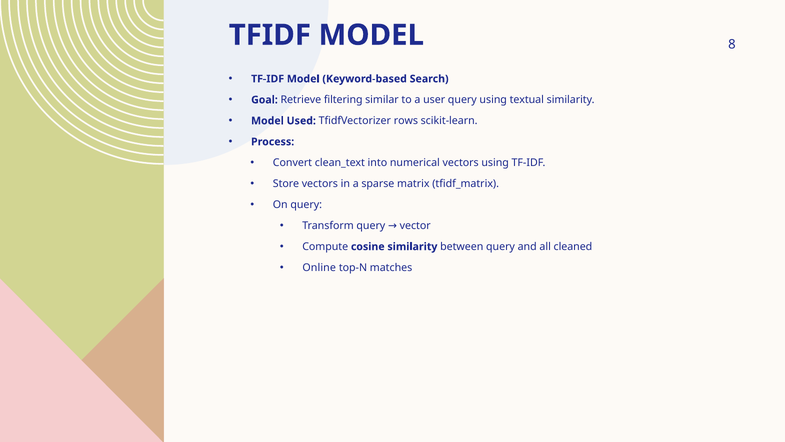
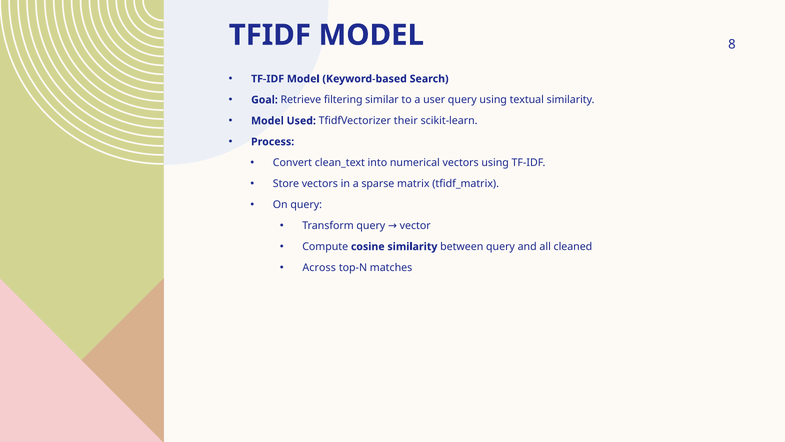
rows: rows -> their
Online: Online -> Across
